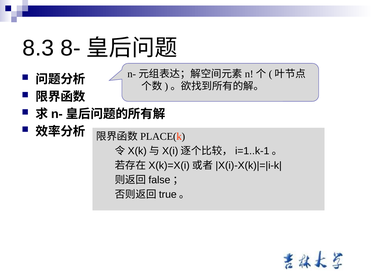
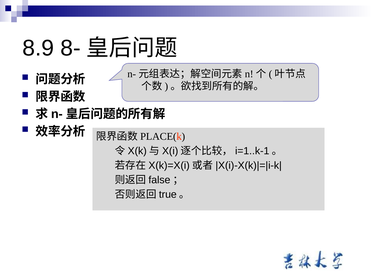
8.3: 8.3 -> 8.9
